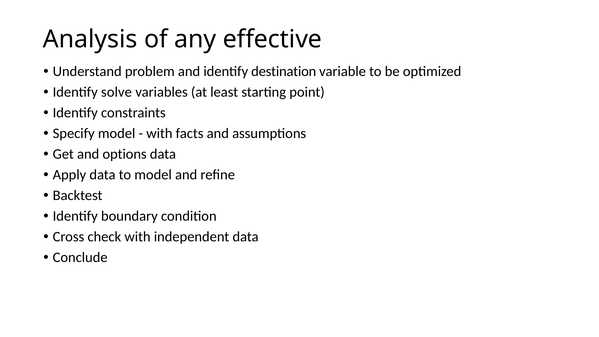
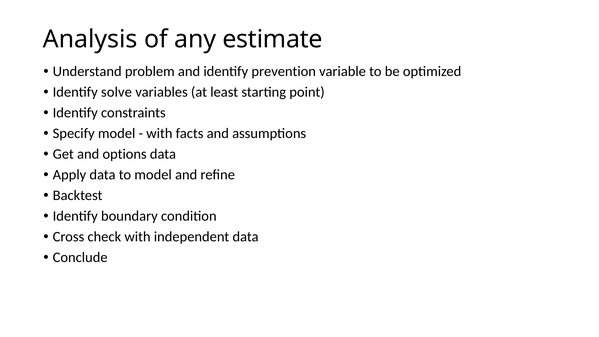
effective: effective -> estimate
destination: destination -> prevention
